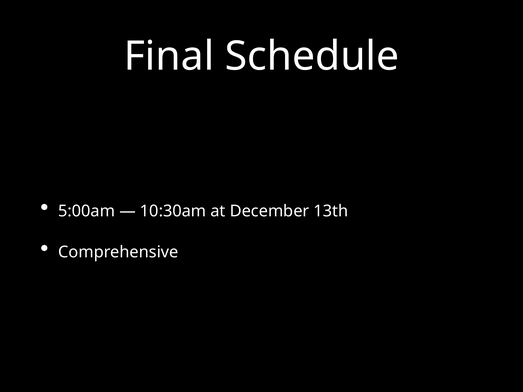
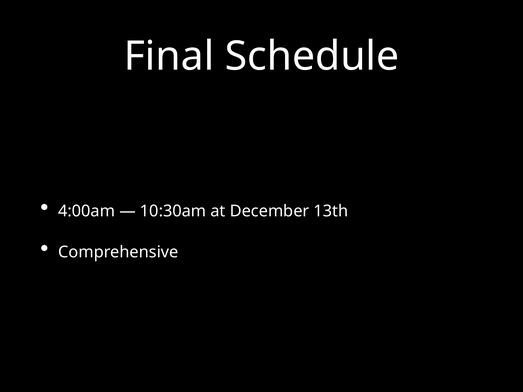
5:00am: 5:00am -> 4:00am
